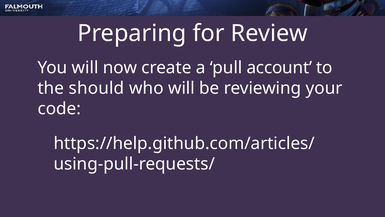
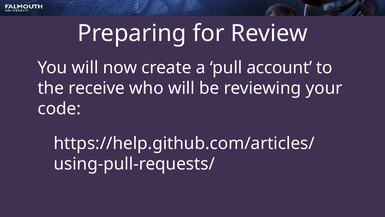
should: should -> receive
